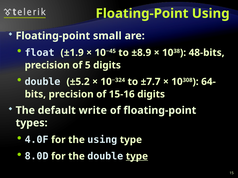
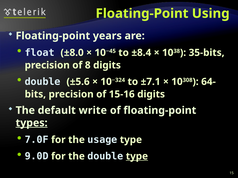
small: small -> years
±1.9: ±1.9 -> ±8.0
±8.9: ±8.9 -> ±8.4
48-bits: 48-bits -> 35-bits
5: 5 -> 8
±5.2: ±5.2 -> ±5.6
±7.7: ±7.7 -> ±7.1
types underline: none -> present
4.0F: 4.0F -> 7.0F
the using: using -> usage
8.0D: 8.0D -> 9.0D
